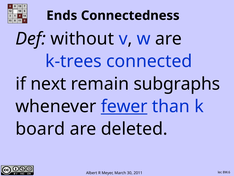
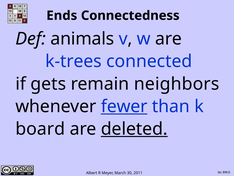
without: without -> animals
next: next -> gets
subgraphs: subgraphs -> neighbors
deleted underline: none -> present
